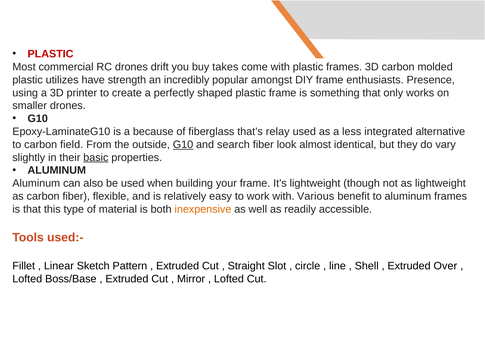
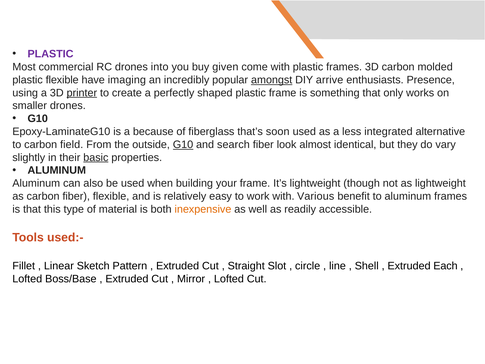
PLASTIC at (51, 54) colour: red -> purple
drift: drift -> into
takes: takes -> given
plastic utilizes: utilizes -> flexible
strength: strength -> imaging
amongst underline: none -> present
DIY frame: frame -> arrive
printer underline: none -> present
relay: relay -> soon
Over: Over -> Each
